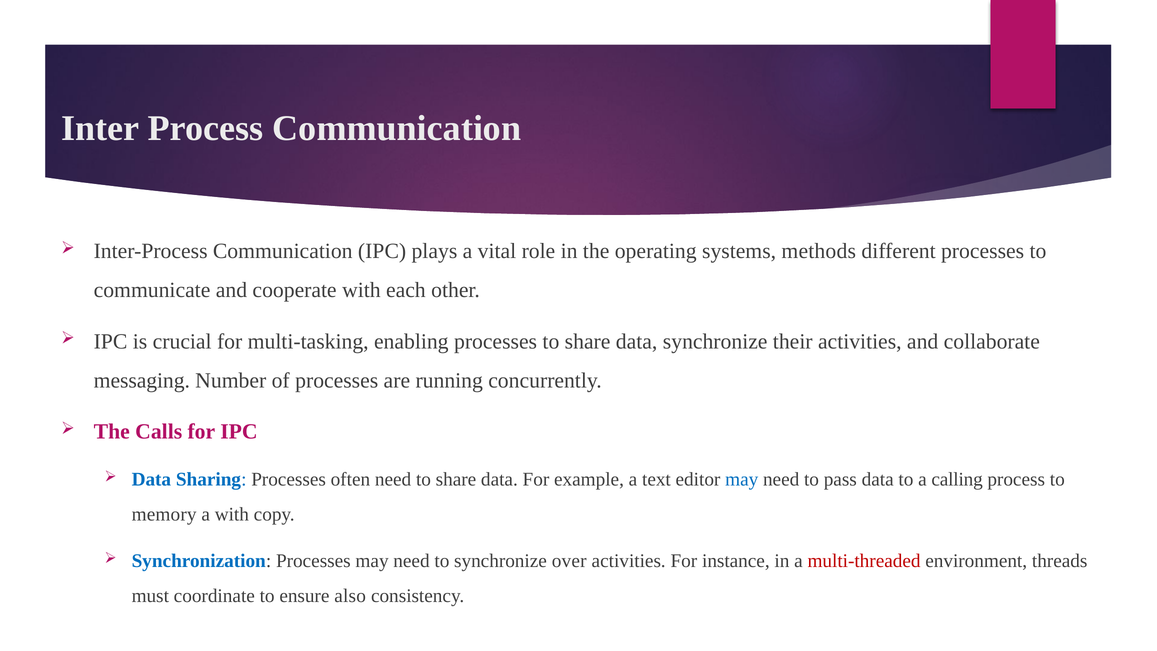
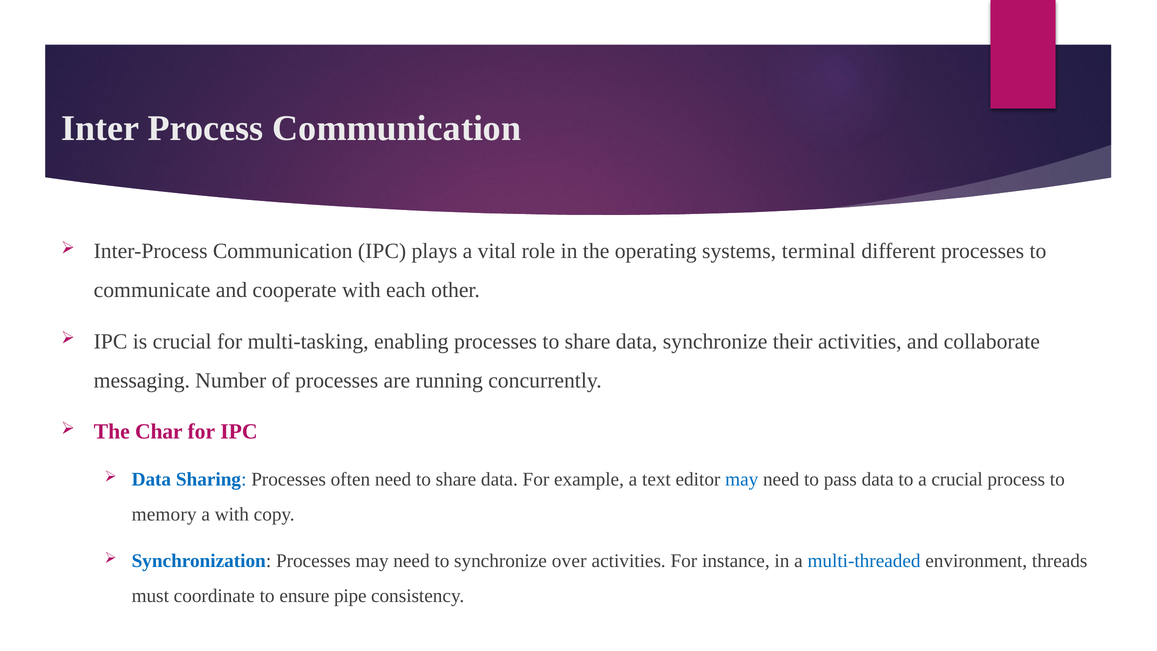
methods: methods -> terminal
Calls: Calls -> Char
a calling: calling -> crucial
multi-threaded colour: red -> blue
also: also -> pipe
